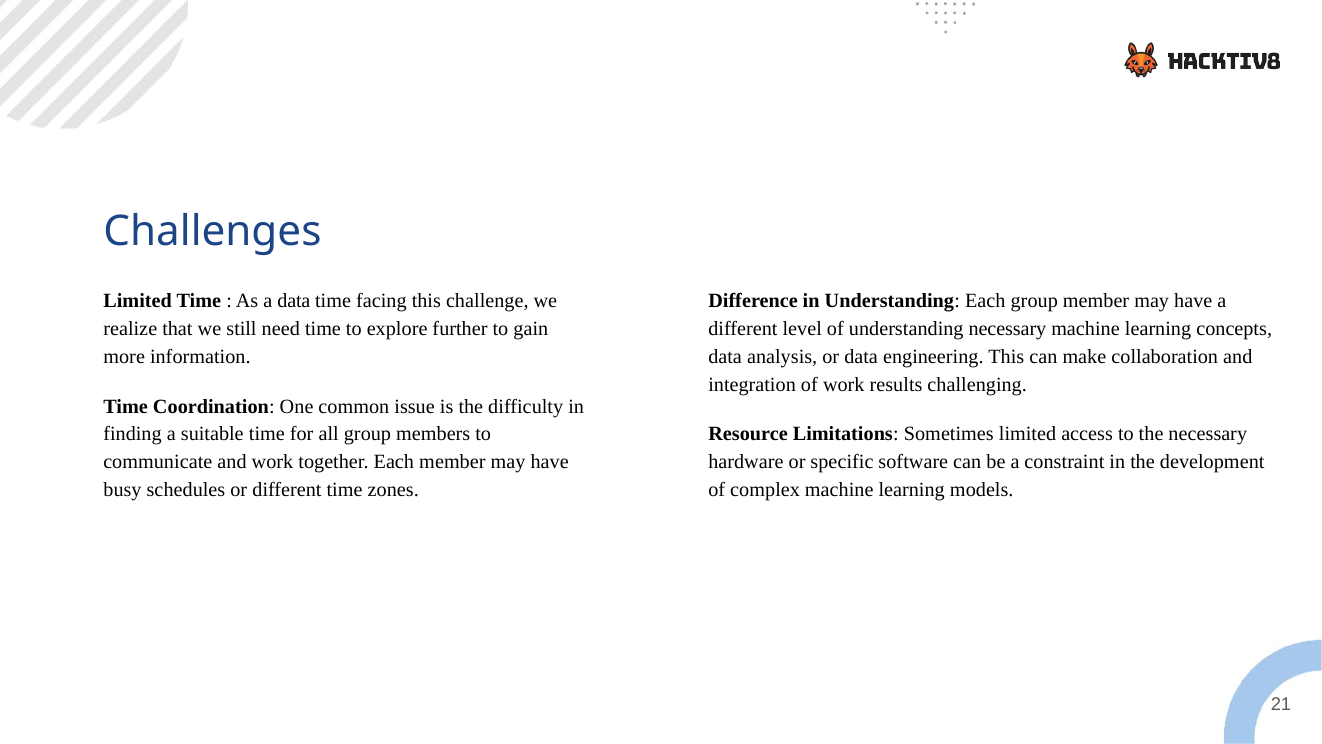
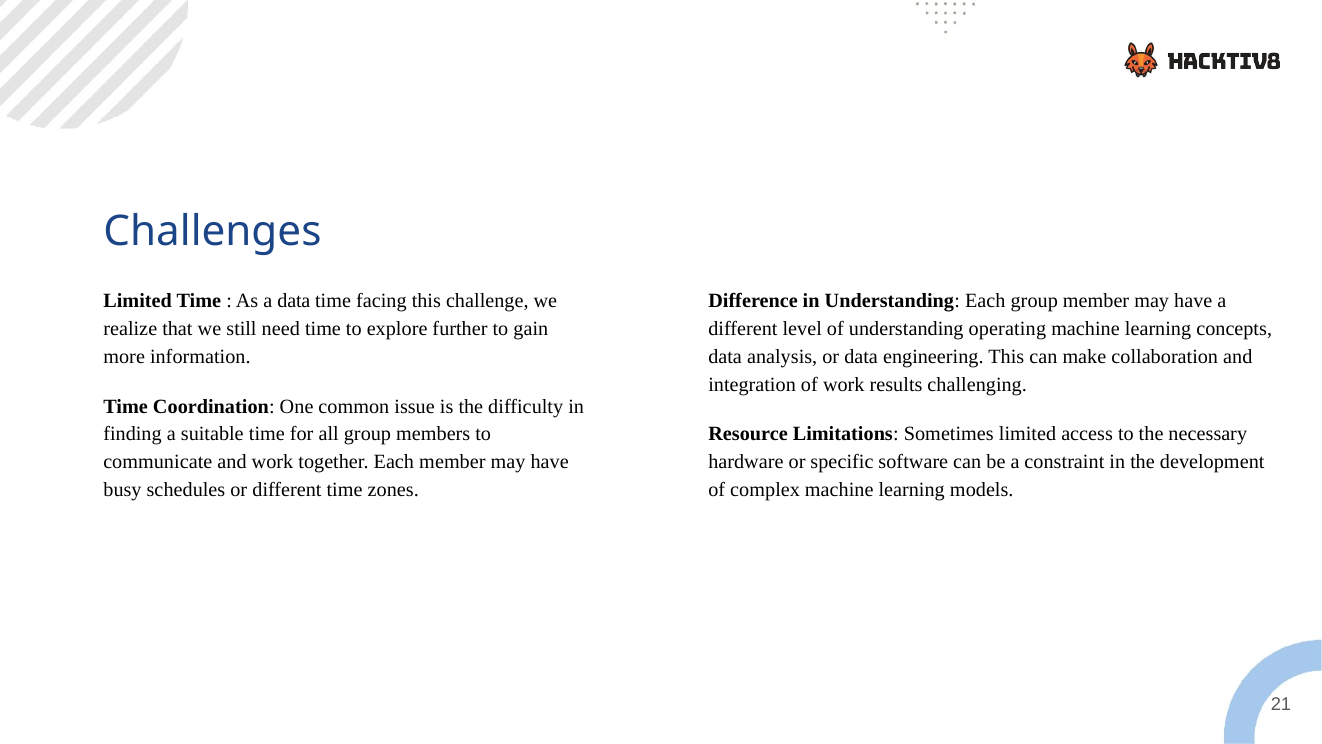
understanding necessary: necessary -> operating
